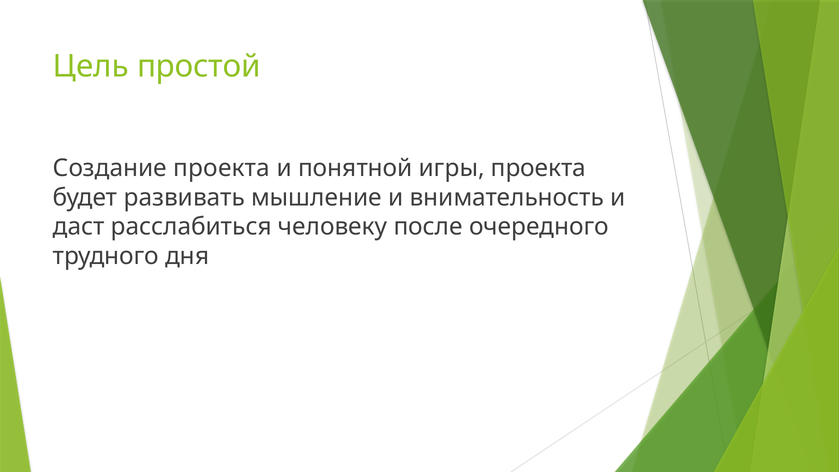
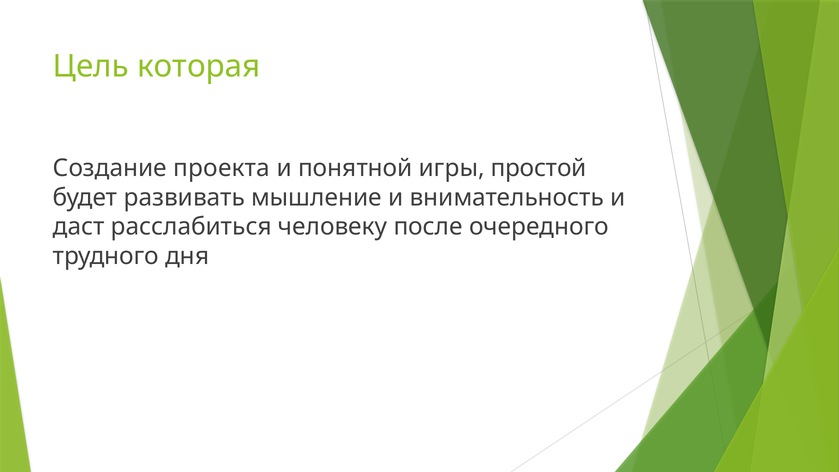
простой: простой -> которая
игры проекта: проекта -> простой
